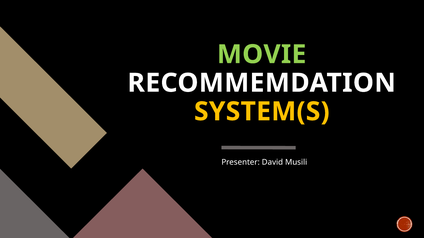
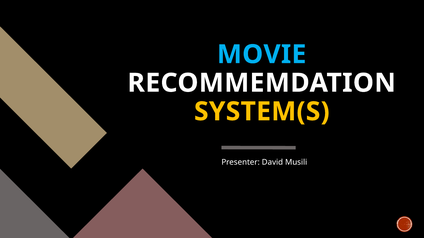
MOVIE colour: light green -> light blue
